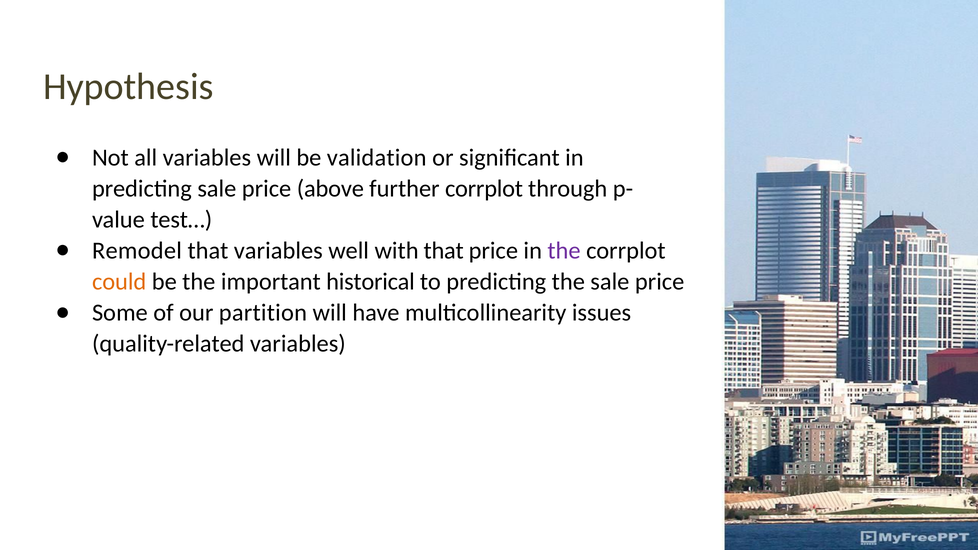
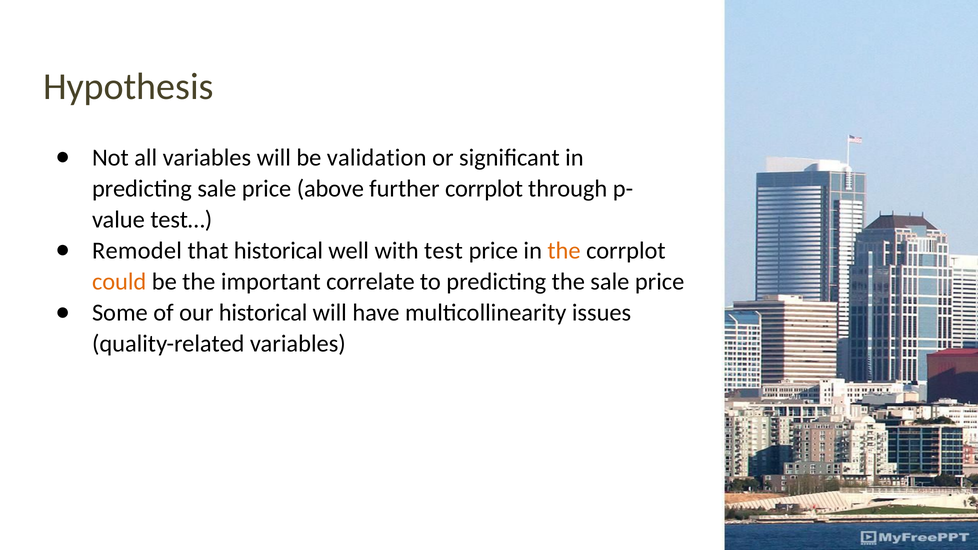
that variables: variables -> historical
with that: that -> test
the at (564, 251) colour: purple -> orange
historical: historical -> correlate
our partition: partition -> historical
